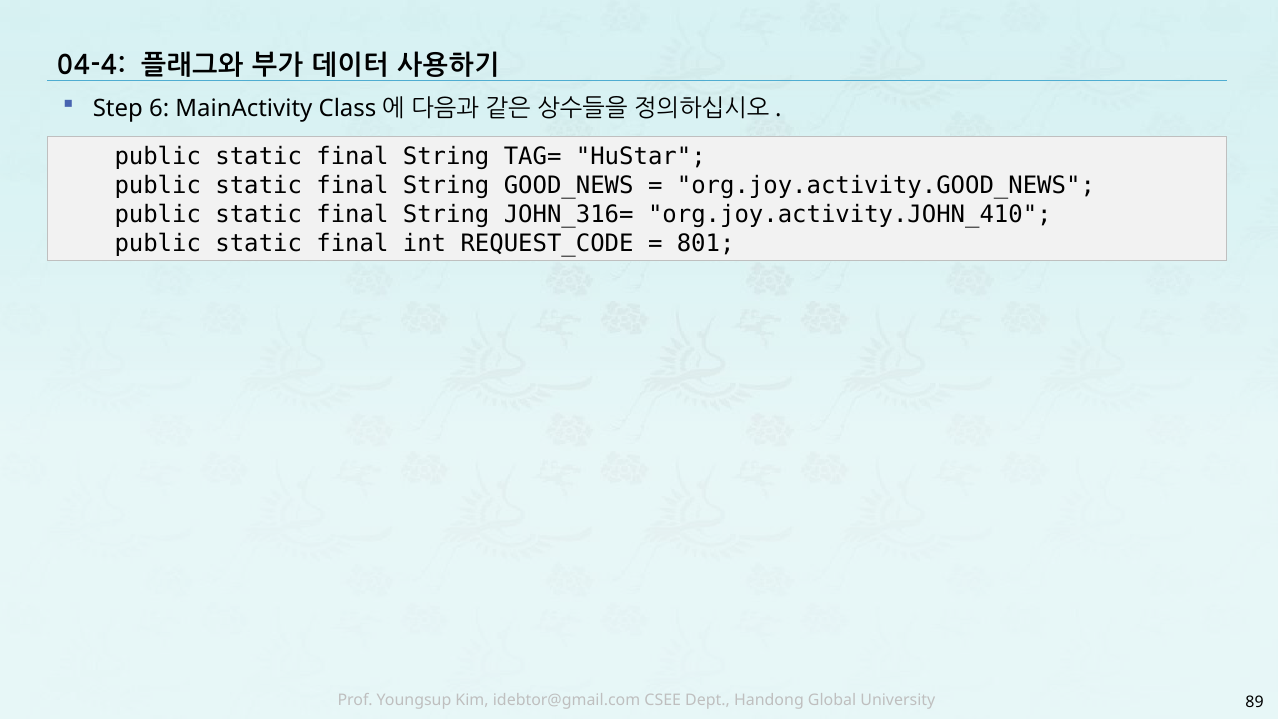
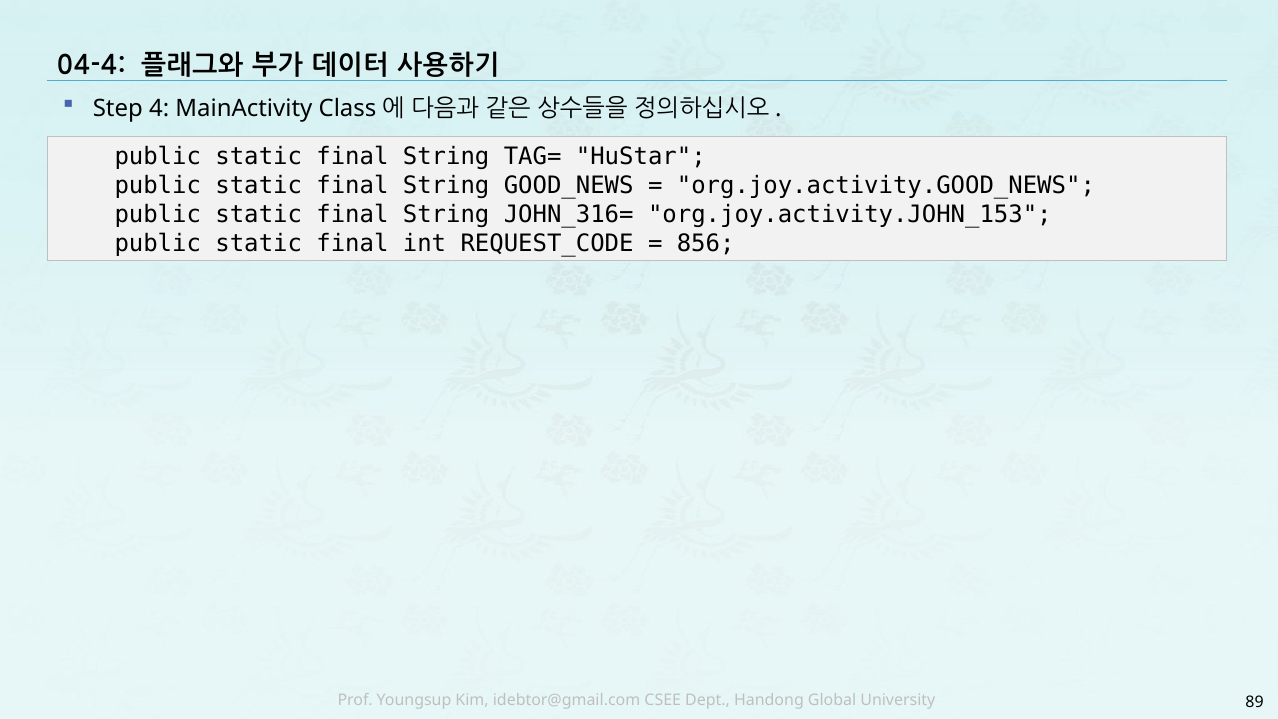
6: 6 -> 4
org.joy.activity.JOHN_410: org.joy.activity.JOHN_410 -> org.joy.activity.JOHN_153
801: 801 -> 856
